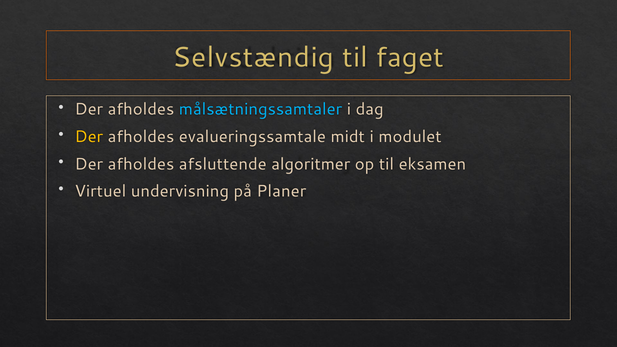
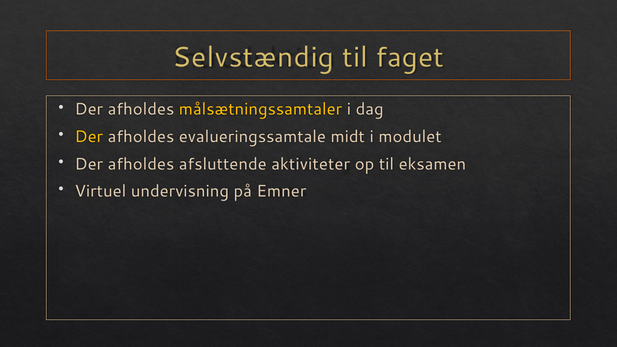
målsætningssamtaler colour: light blue -> yellow
algoritmer: algoritmer -> aktiviteter
Planer: Planer -> Emner
